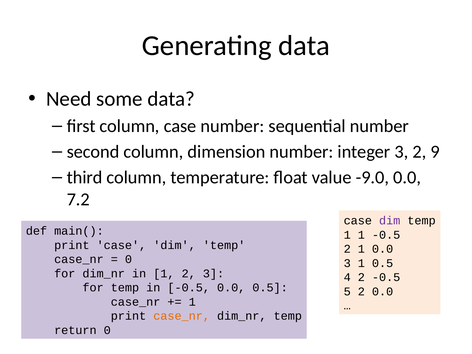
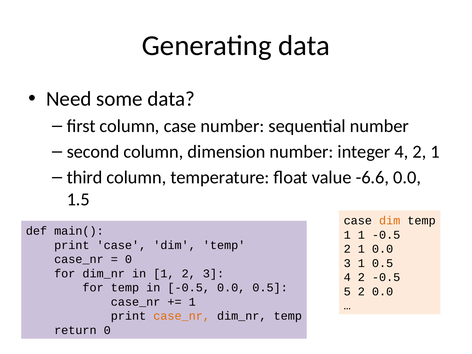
integer 3: 3 -> 4
9 at (435, 152): 9 -> 1
-9.0: -9.0 -> -6.6
7.2: 7.2 -> 1.5
dim at (390, 221) colour: purple -> orange
